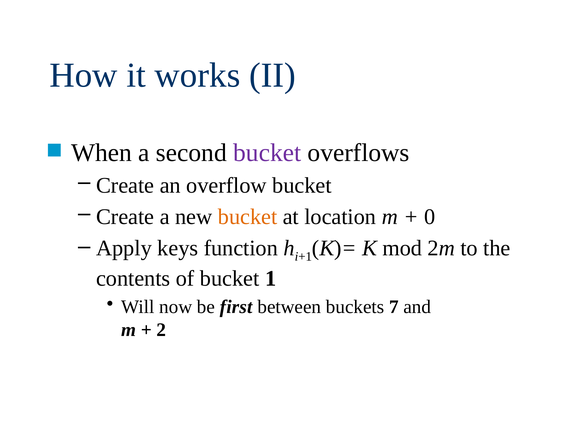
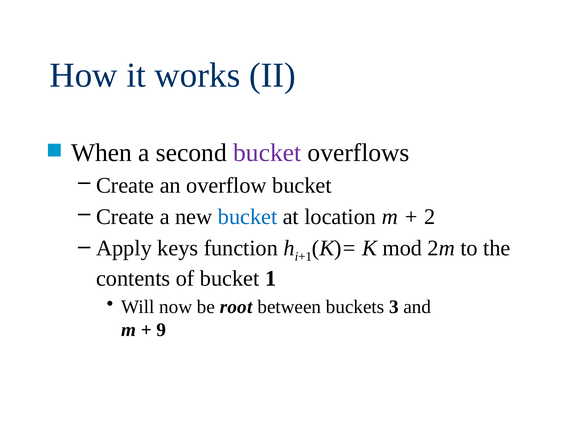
bucket at (248, 217) colour: orange -> blue
0: 0 -> 2
first: first -> root
7: 7 -> 3
2: 2 -> 9
